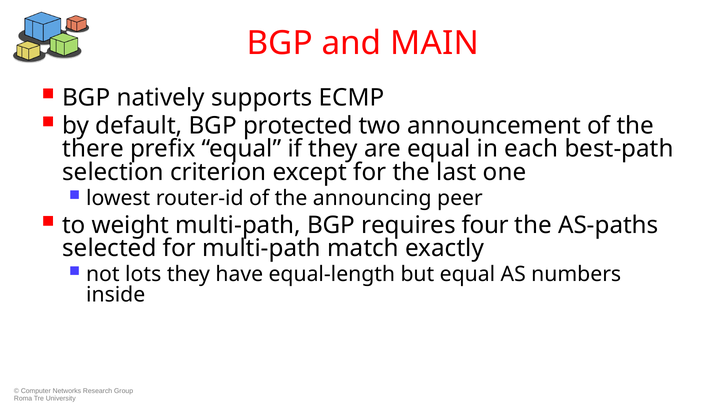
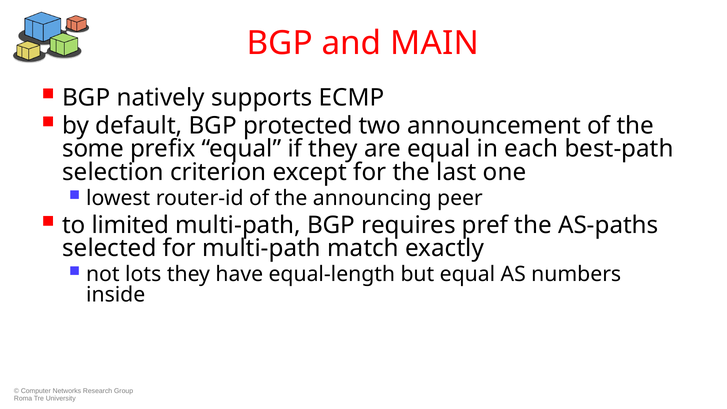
there: there -> some
weight: weight -> limited
four: four -> pref
